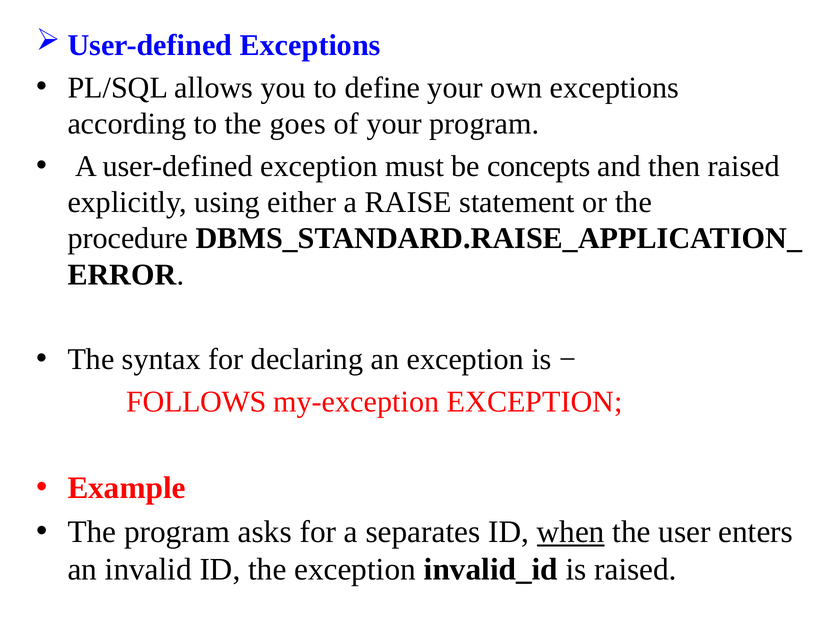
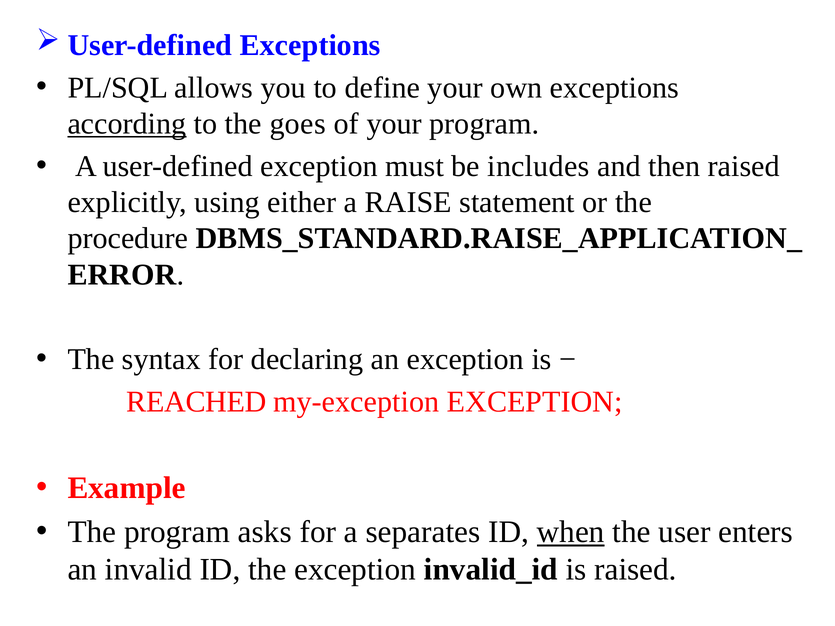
according underline: none -> present
concepts: concepts -> includes
FOLLOWS: FOLLOWS -> REACHED
